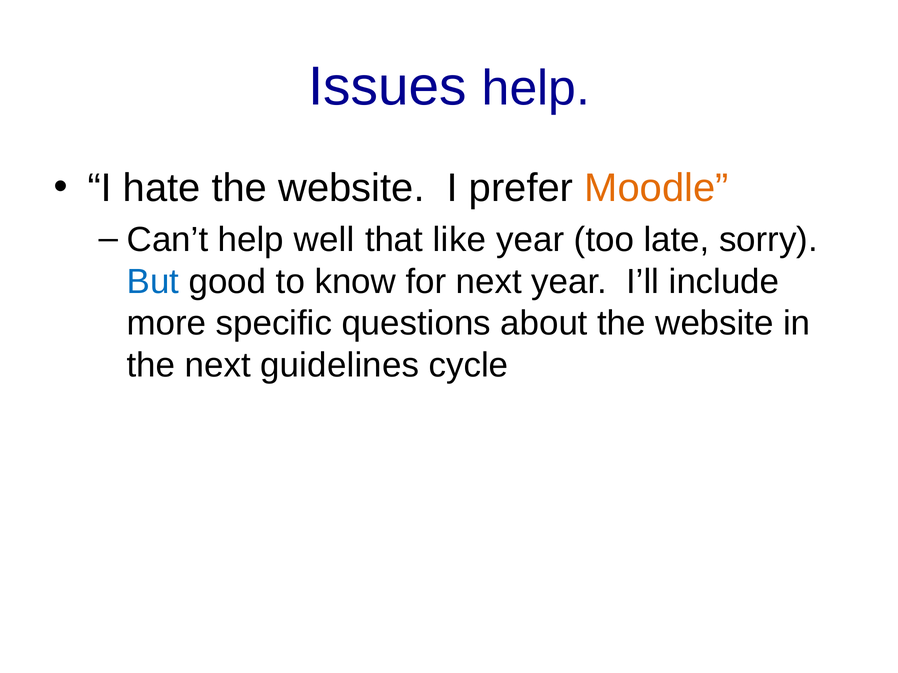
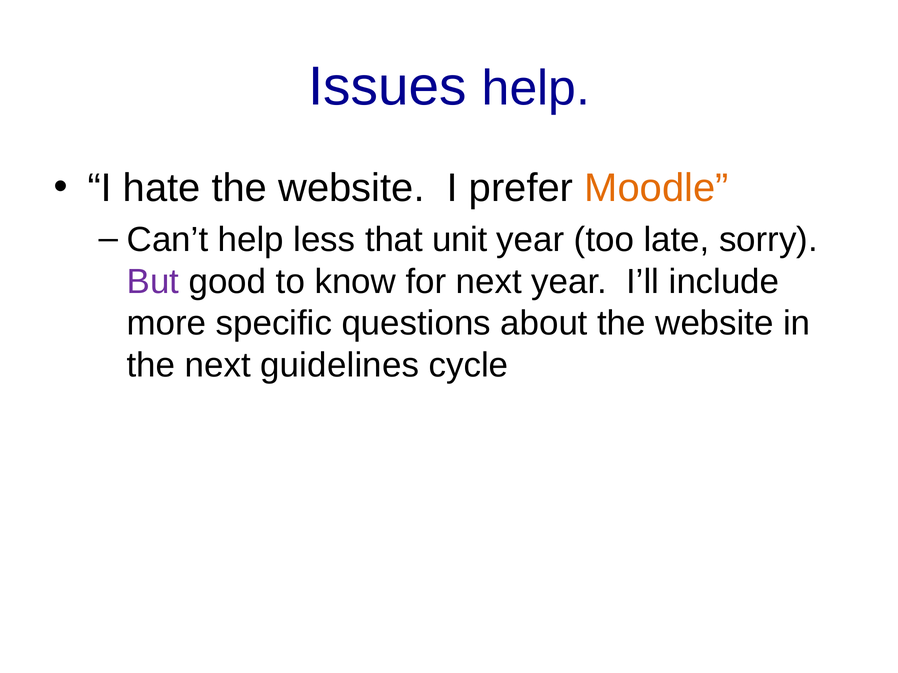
well: well -> less
like: like -> unit
But colour: blue -> purple
